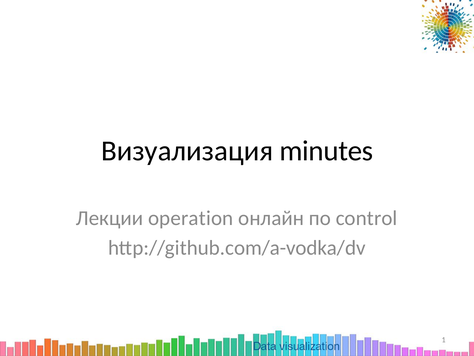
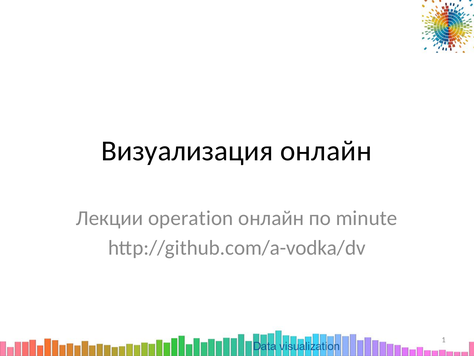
Визуализация minutes: minutes -> онлайн
control: control -> minute
